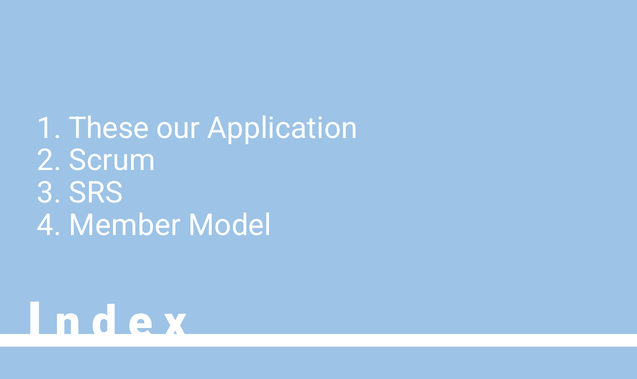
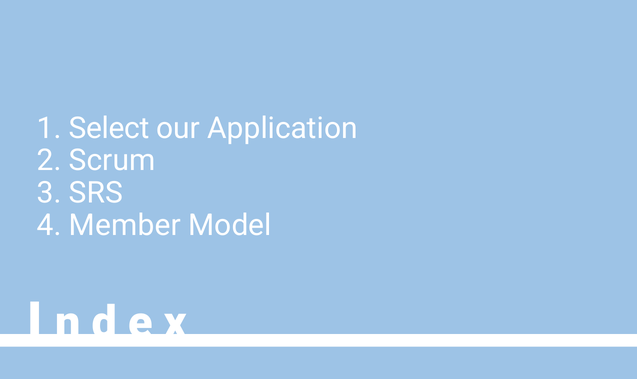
These: These -> Select
